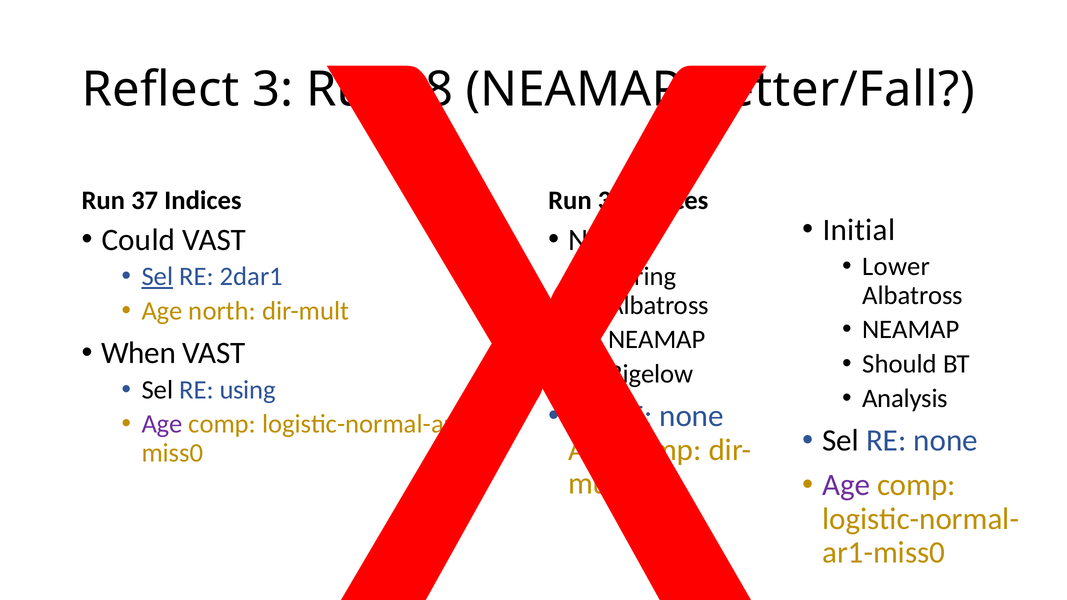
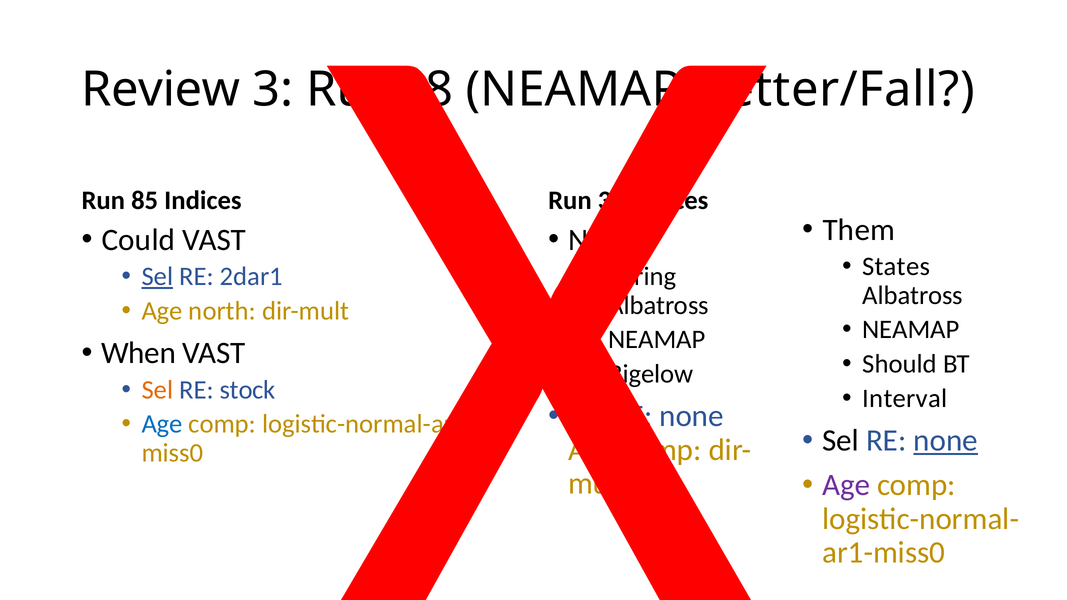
Reflect: Reflect -> Review
37: 37 -> 85
Initial: Initial -> Them
Lower: Lower -> States
Sel at (157, 390) colour: black -> orange
using: using -> stock
Analysis: Analysis -> Interval
Age at (162, 424) colour: purple -> blue
none at (946, 441) underline: none -> present
